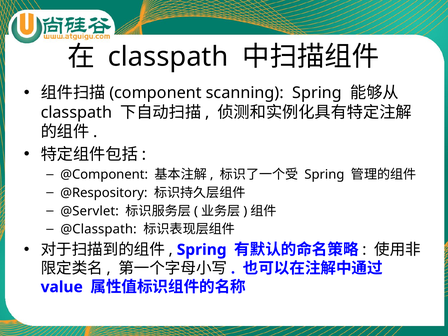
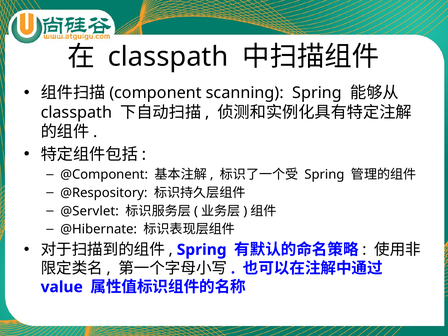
@Classpath: @Classpath -> @Hibernate
